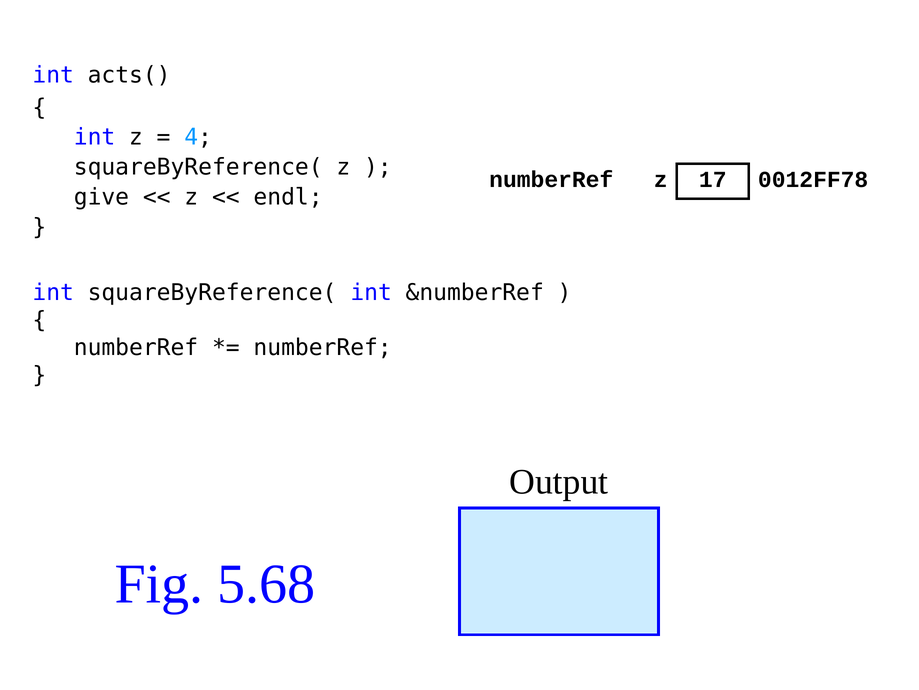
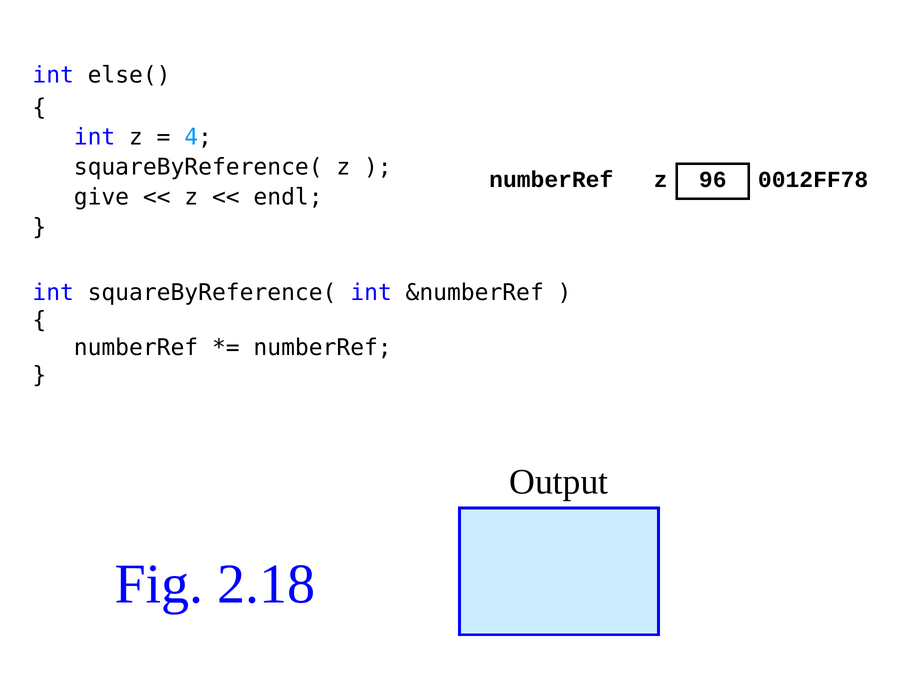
acts(: acts( -> else(
17: 17 -> 96
5.68: 5.68 -> 2.18
